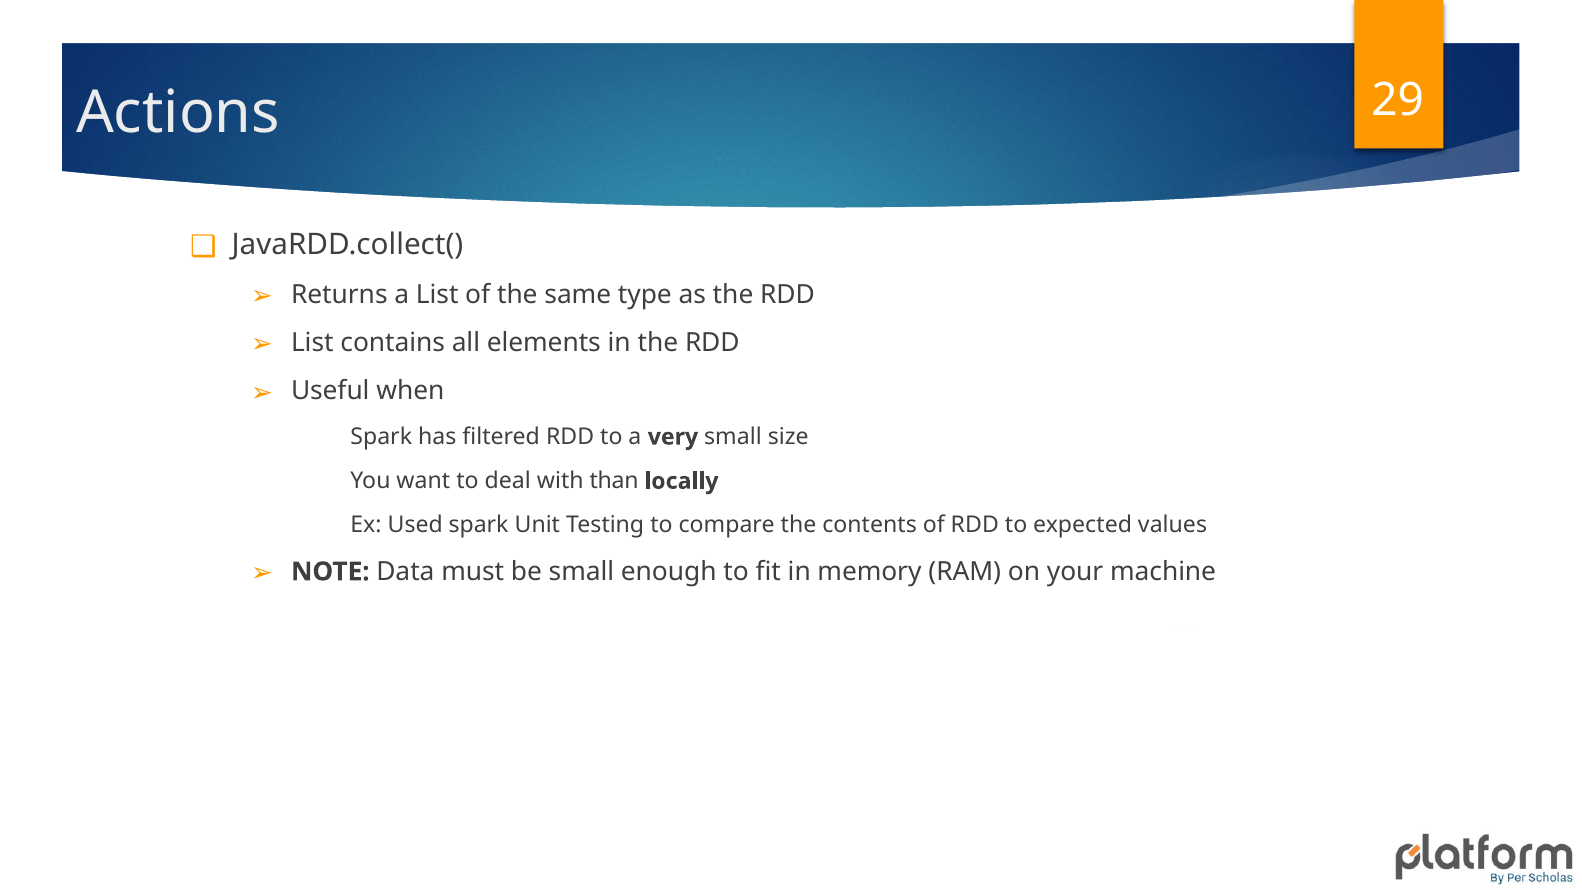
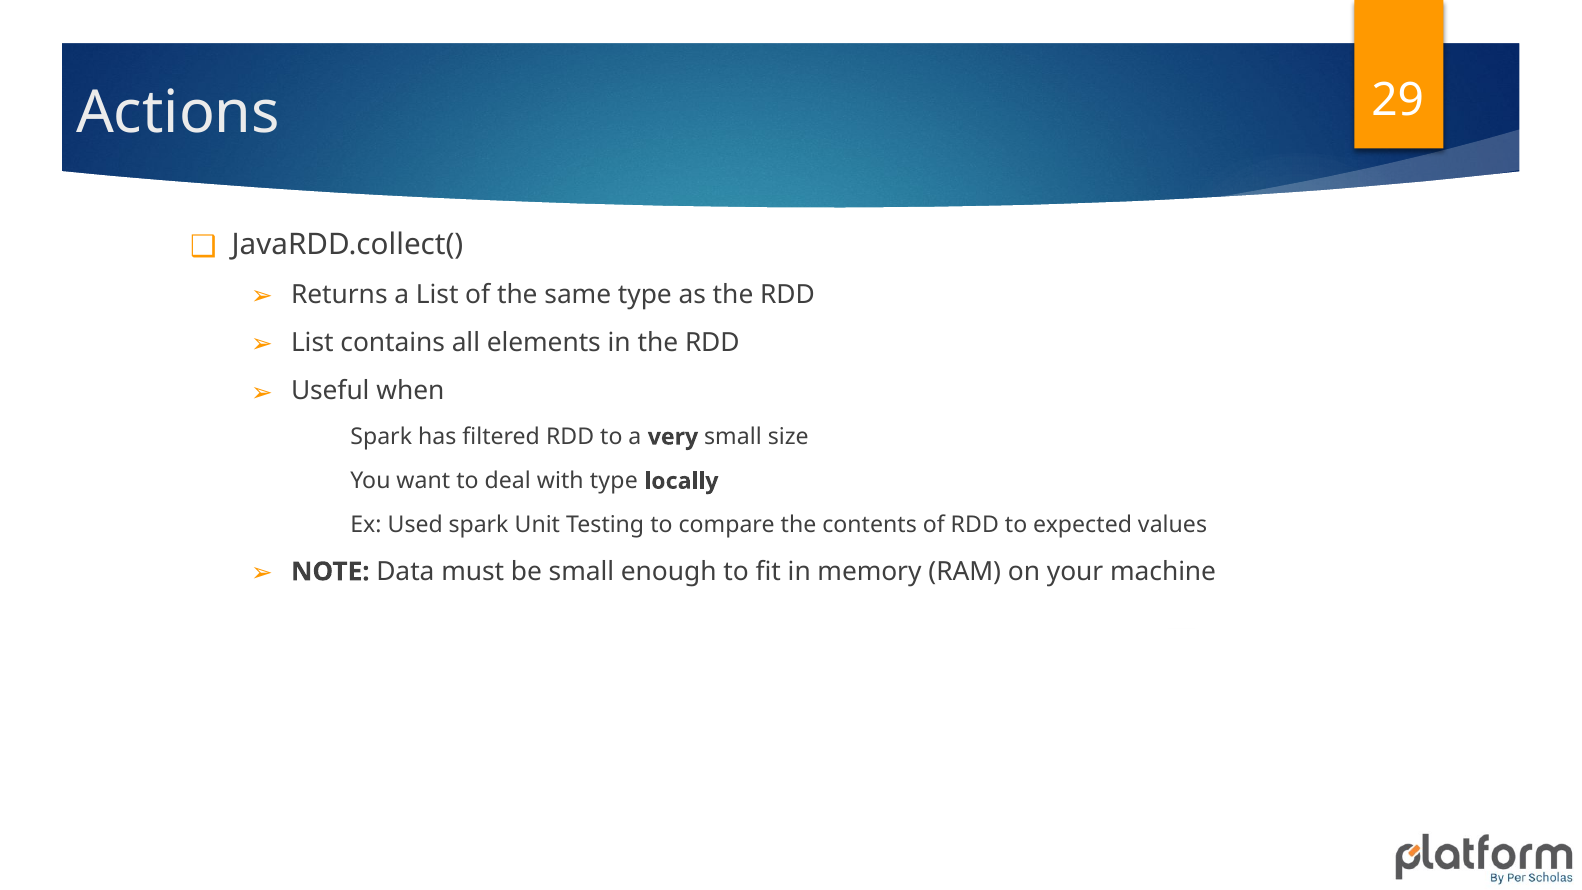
with than: than -> type
